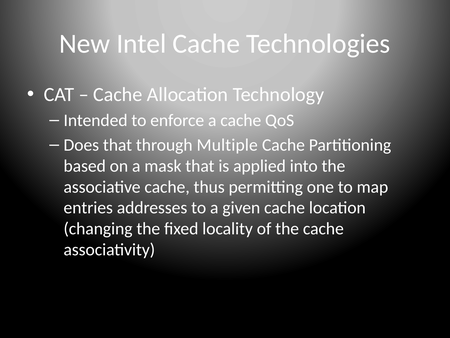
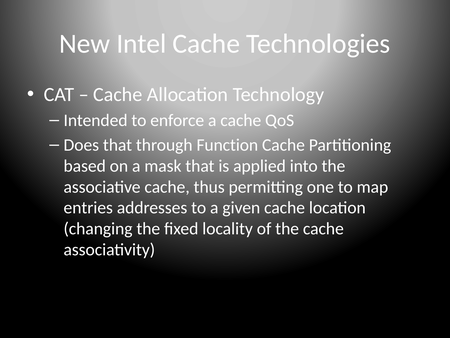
Multiple: Multiple -> Function
